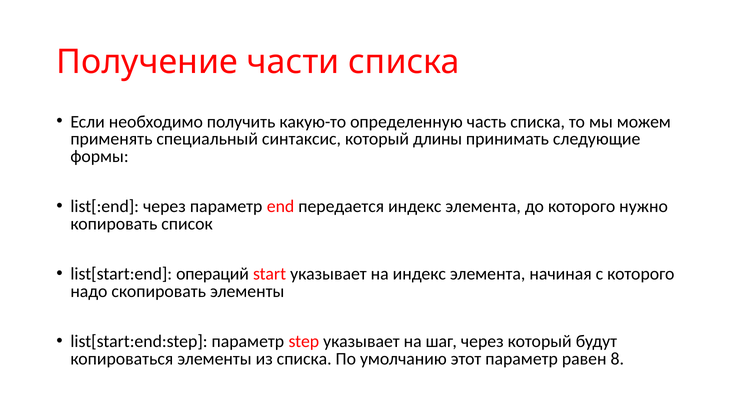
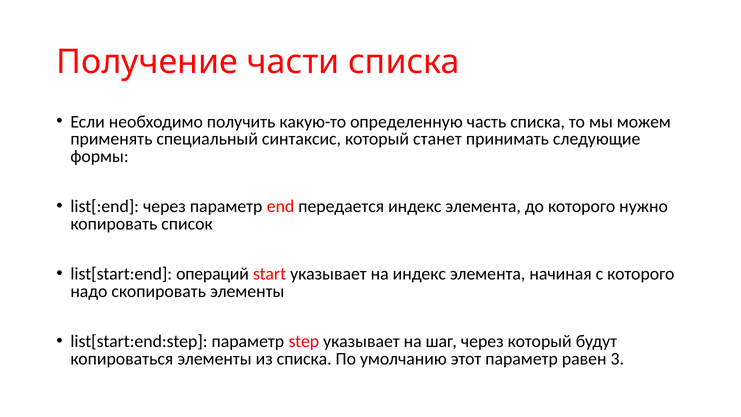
длины: длины -> станет
8: 8 -> 3
